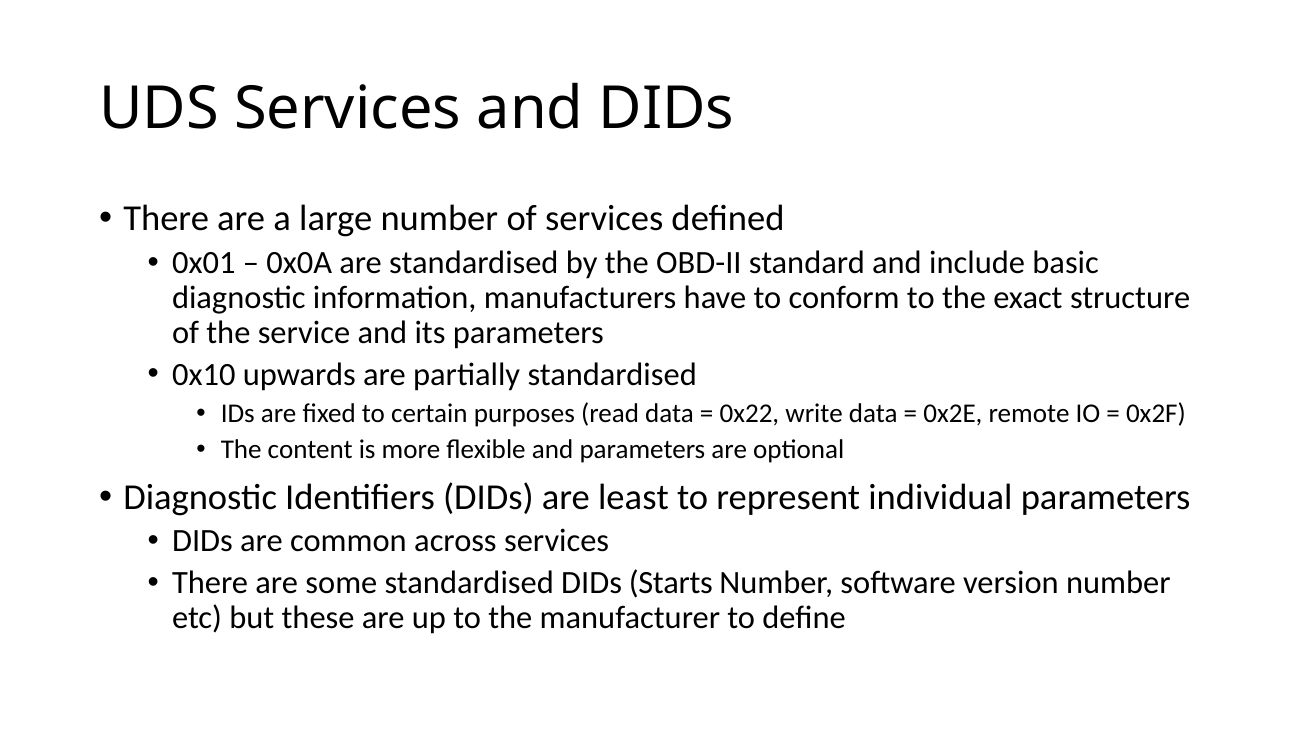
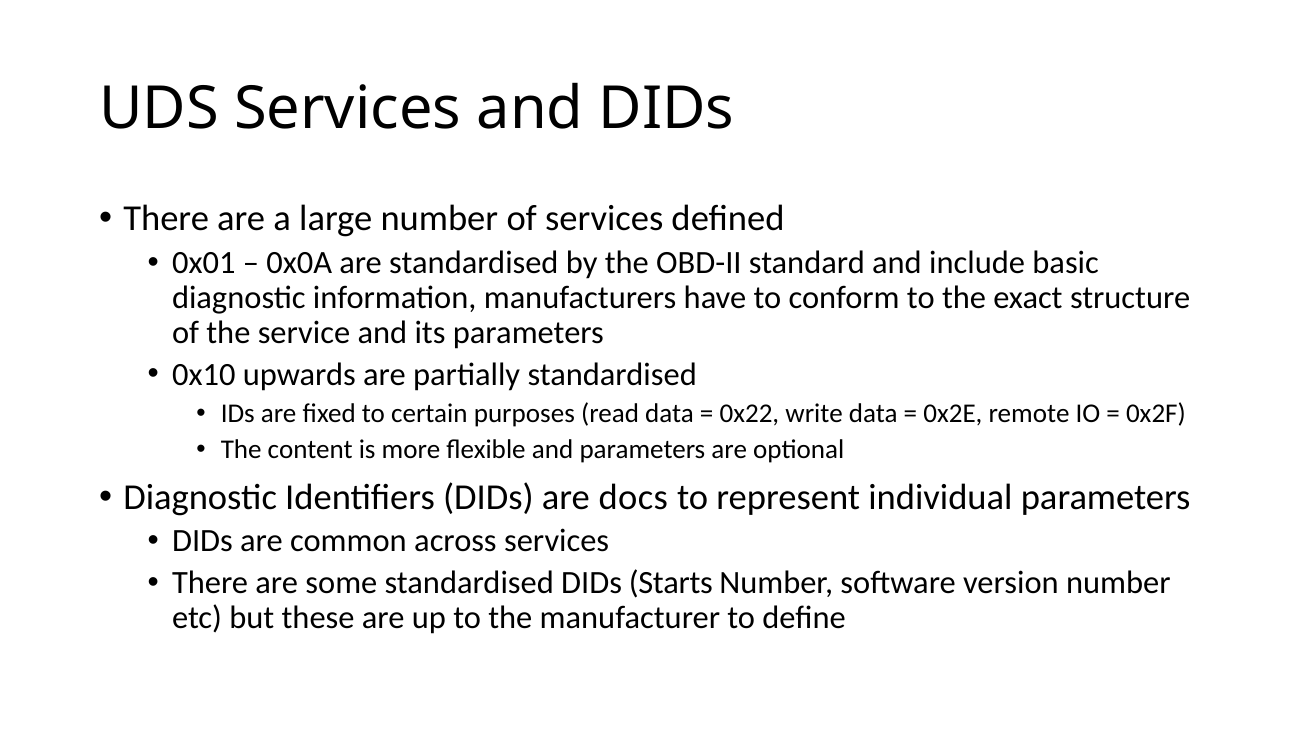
least: least -> docs
